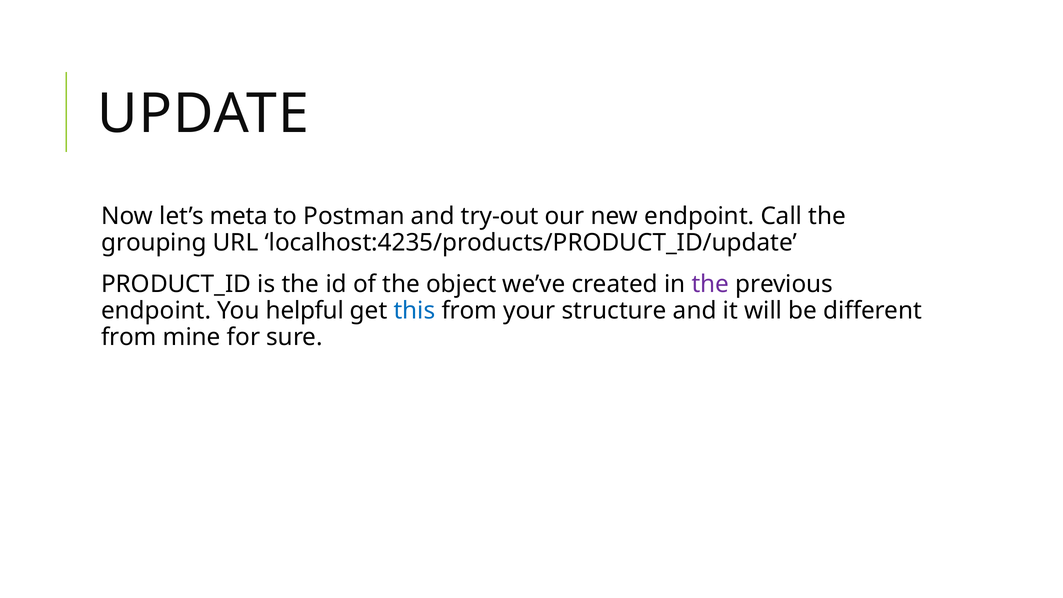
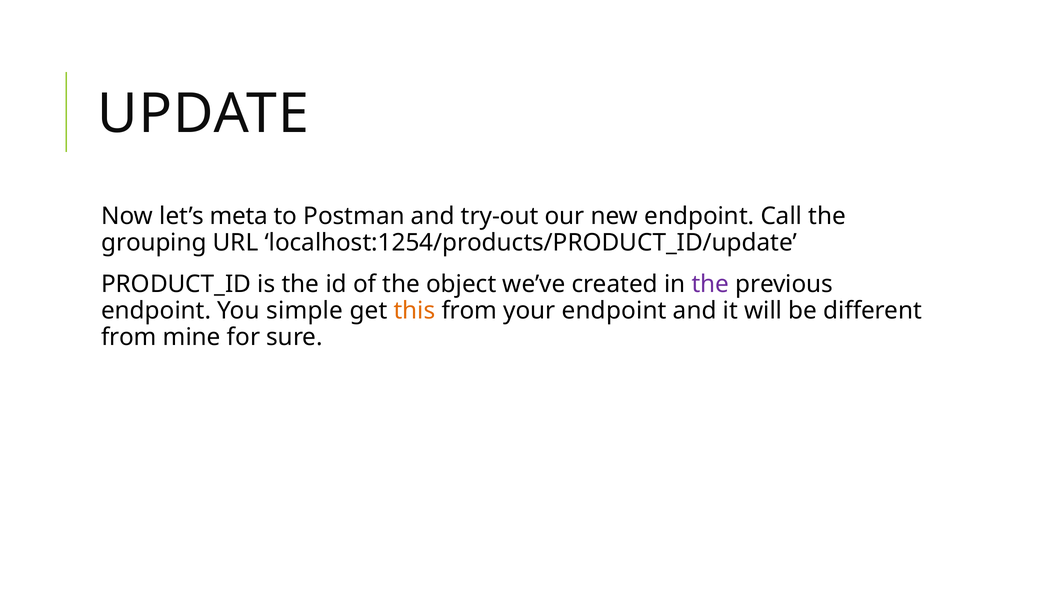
localhost:4235/products/PRODUCT_ID/update: localhost:4235/products/PRODUCT_ID/update -> localhost:1254/products/PRODUCT_ID/update
helpful: helpful -> simple
this colour: blue -> orange
your structure: structure -> endpoint
